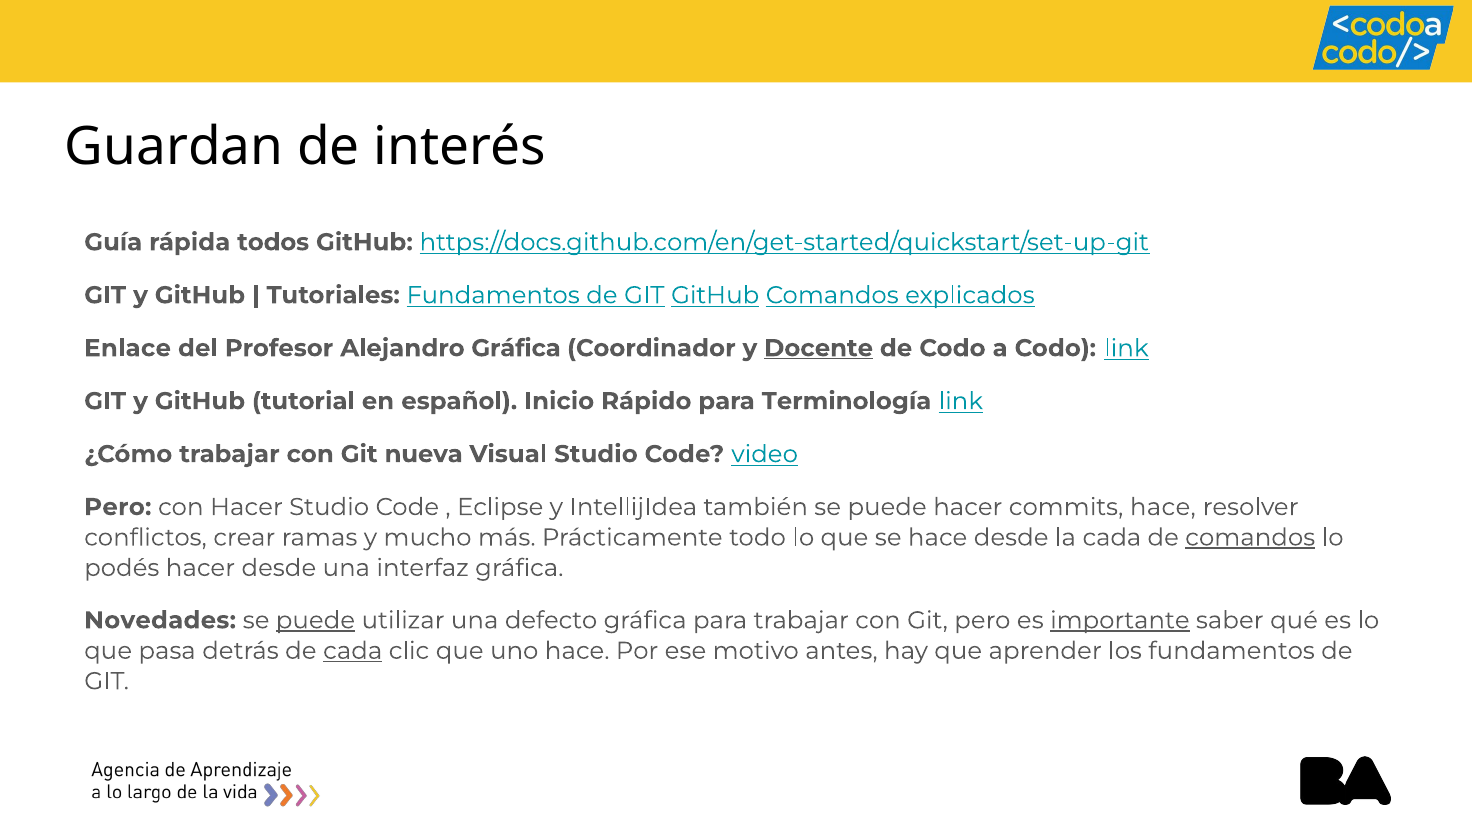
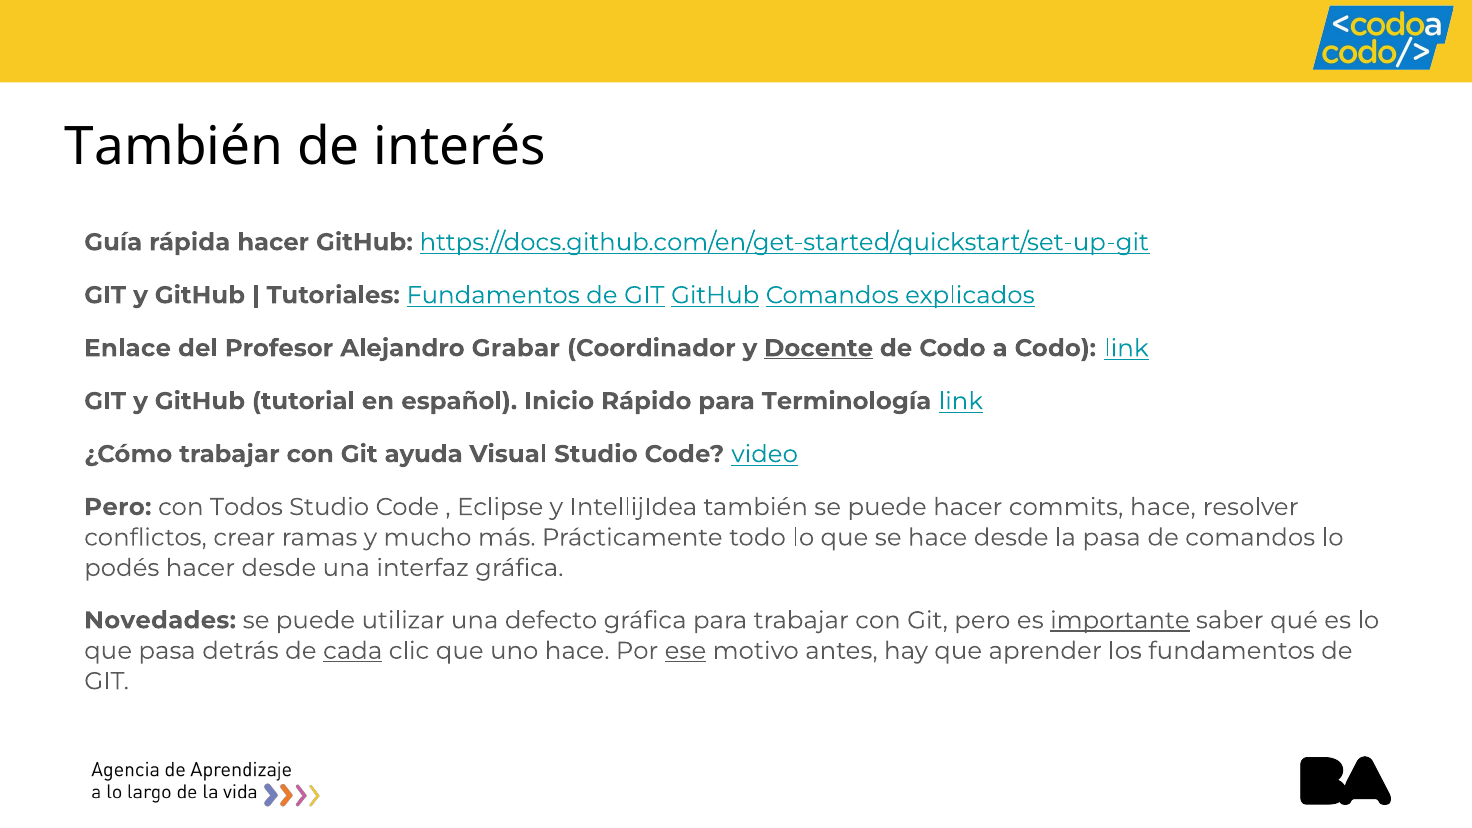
Guardan at (174, 147): Guardan -> También
rápida todos: todos -> hacer
Alejandro Gráfica: Gráfica -> Grabar
nueva: nueva -> ayuda
con Hacer: Hacer -> Todos
la cada: cada -> pasa
comandos at (1250, 537) underline: present -> none
puede at (315, 620) underline: present -> none
ese underline: none -> present
